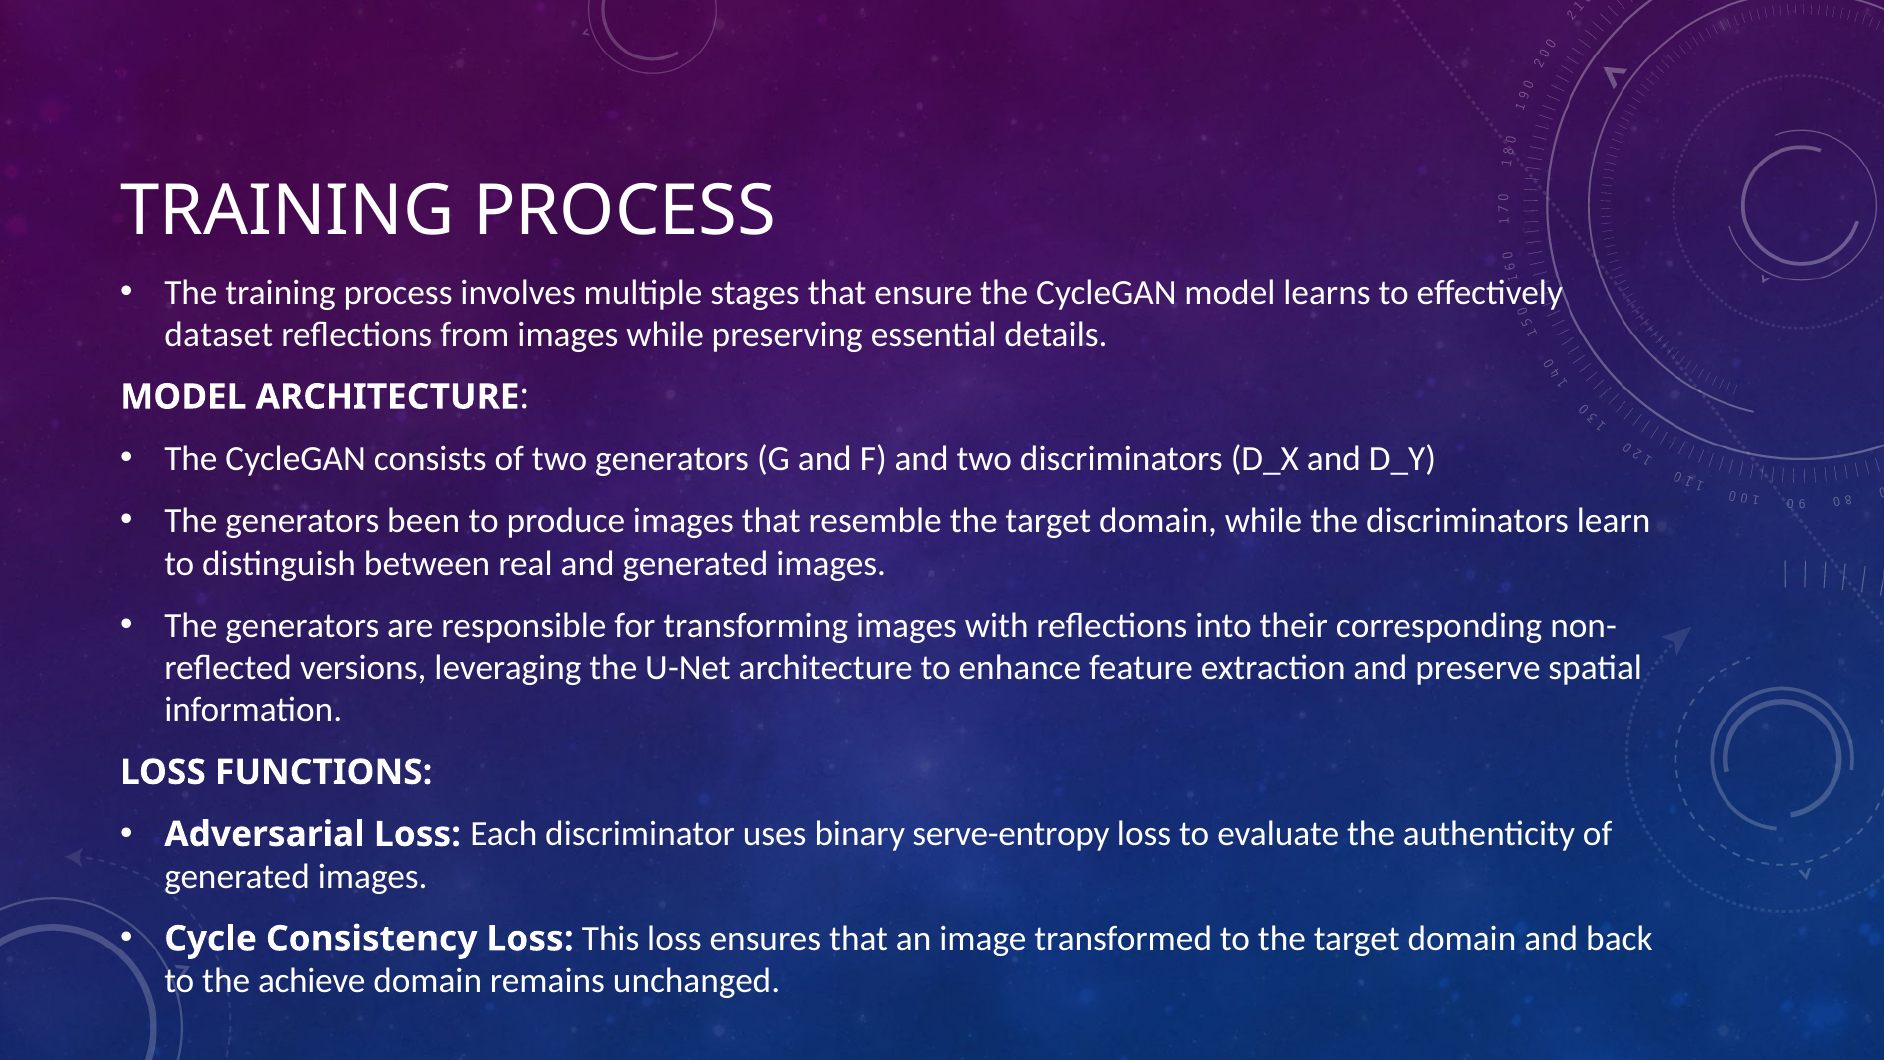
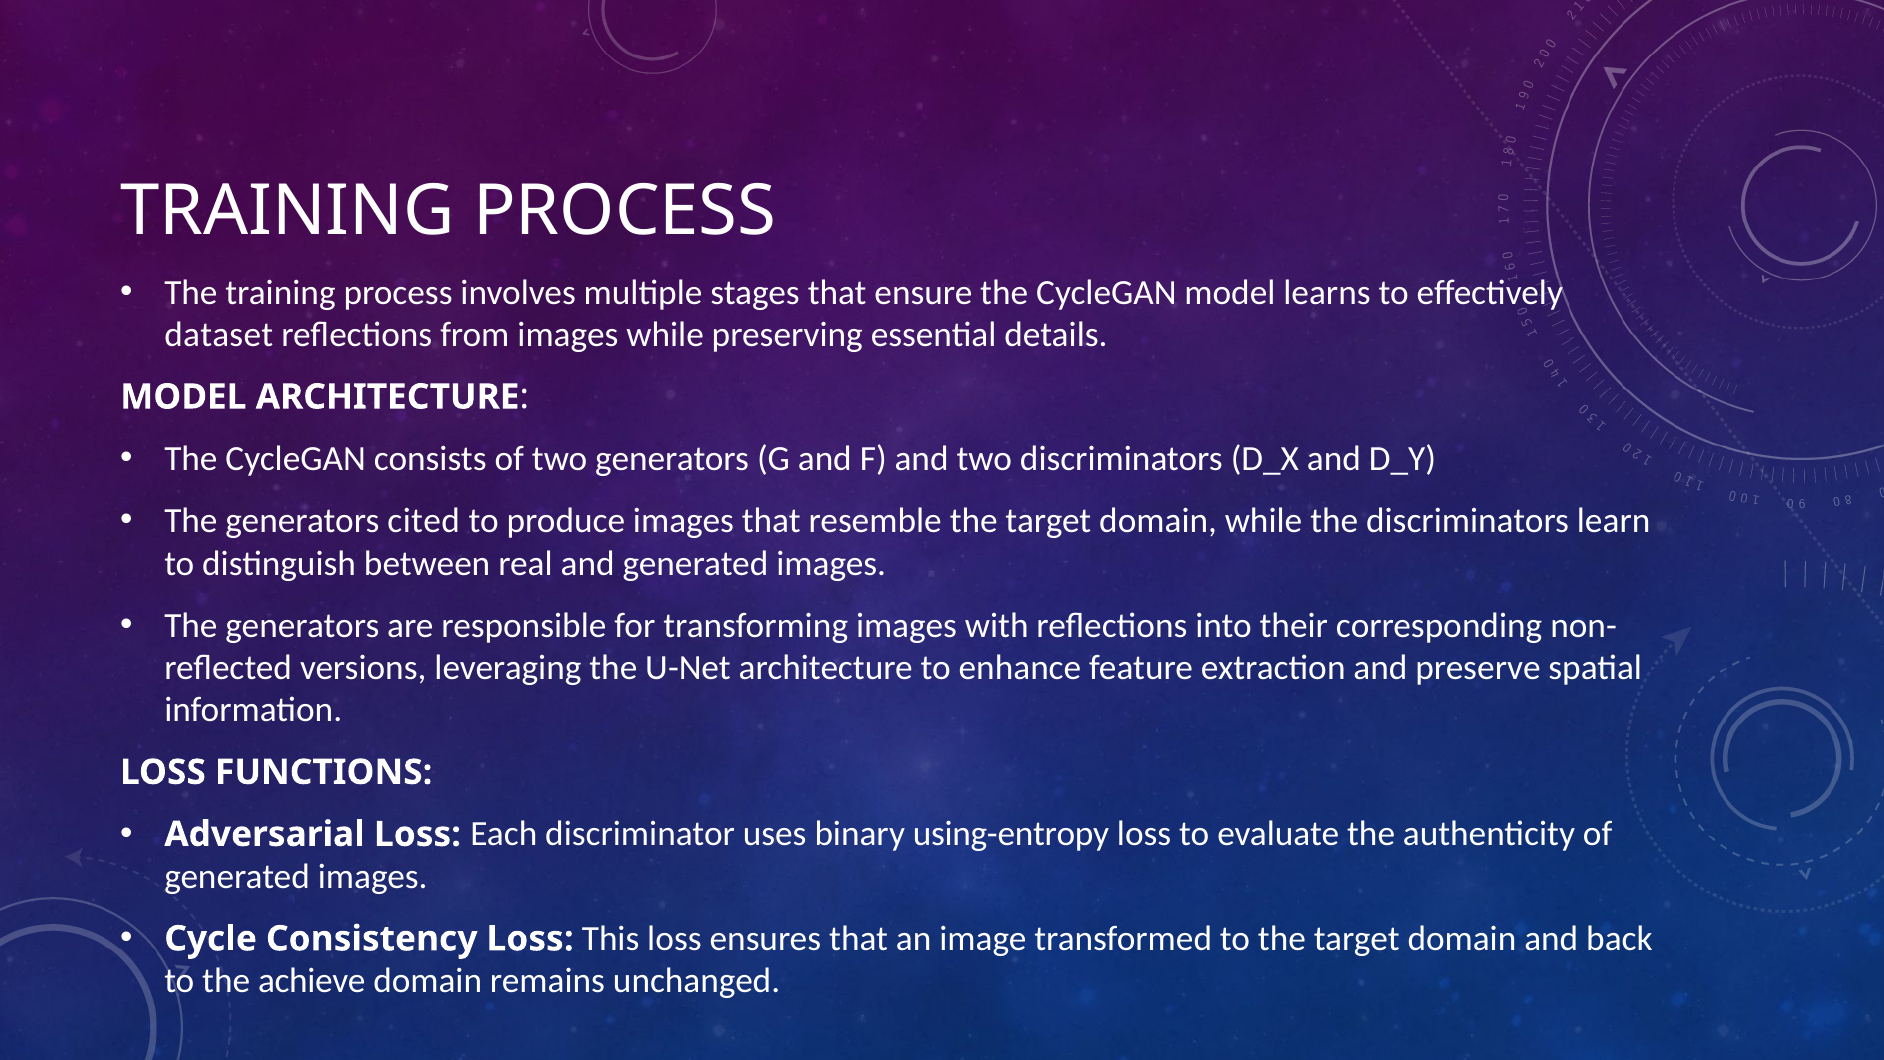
been: been -> cited
serve-entropy: serve-entropy -> using-entropy
